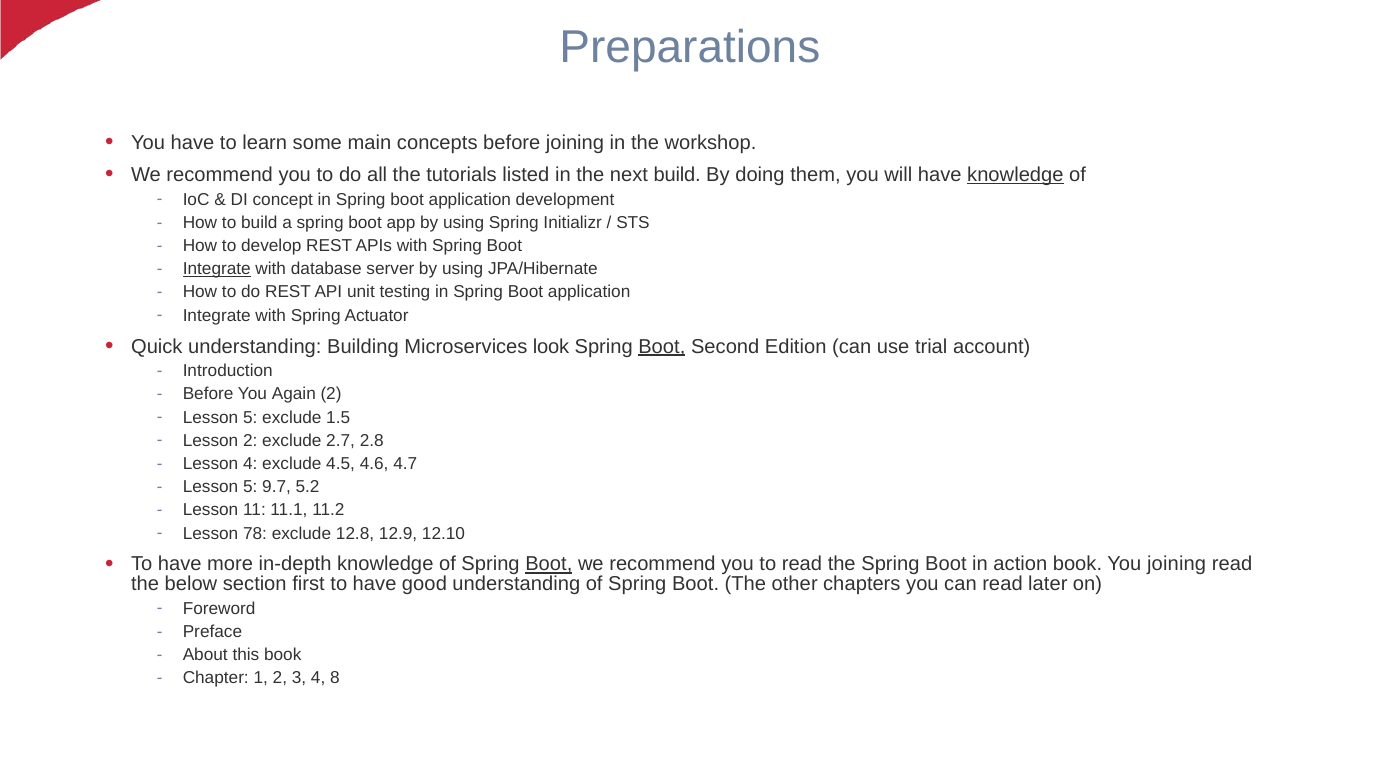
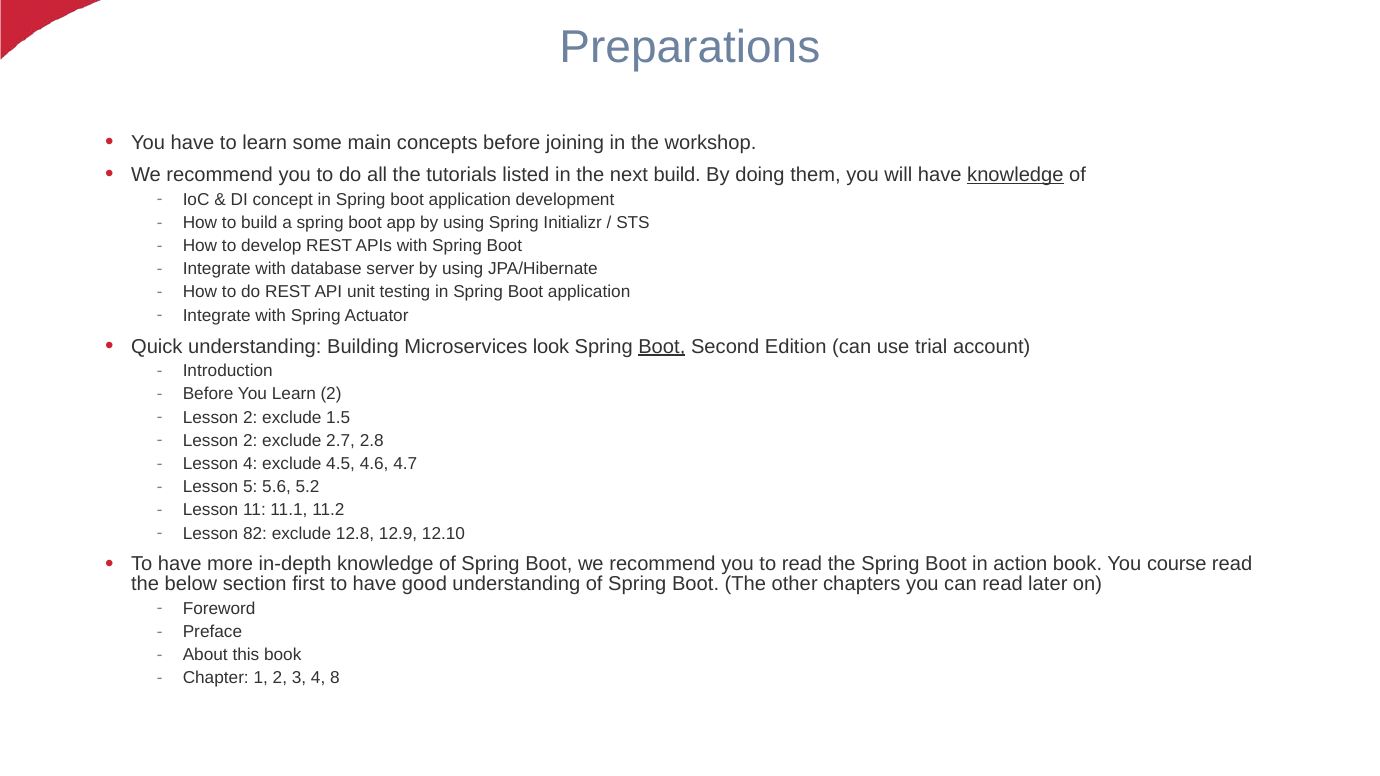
Integrate at (217, 269) underline: present -> none
You Again: Again -> Learn
5 at (250, 418): 5 -> 2
9.7: 9.7 -> 5.6
78: 78 -> 82
Boot at (549, 564) underline: present -> none
You joining: joining -> course
